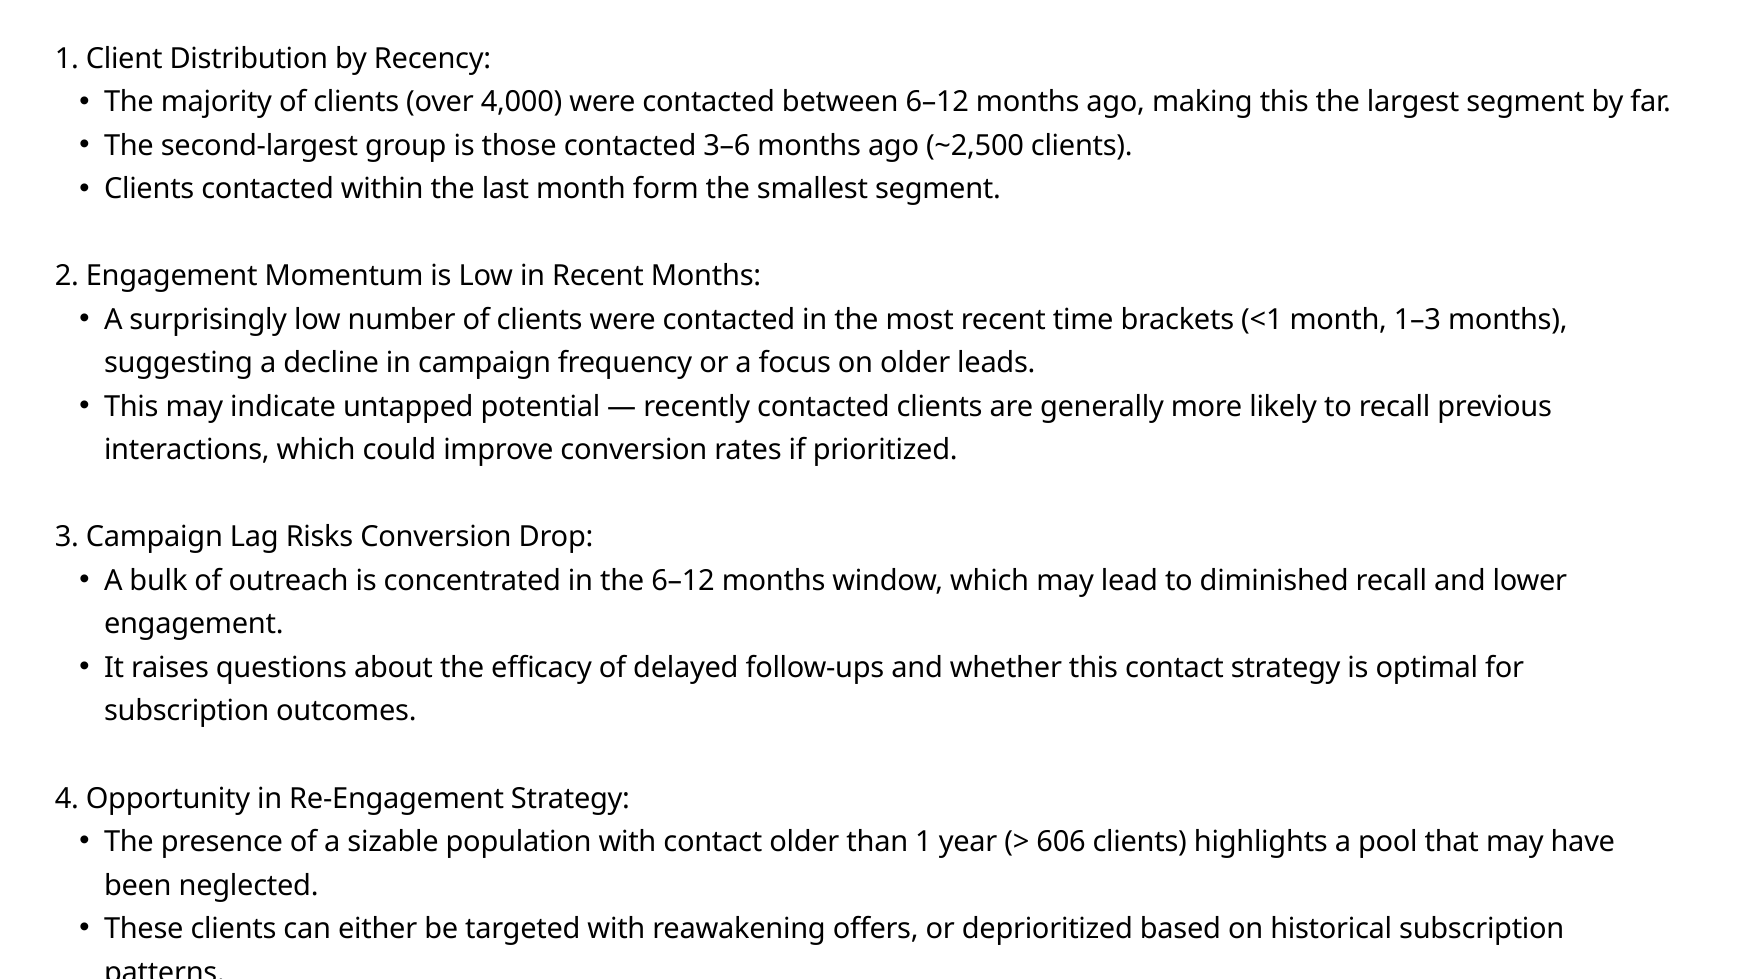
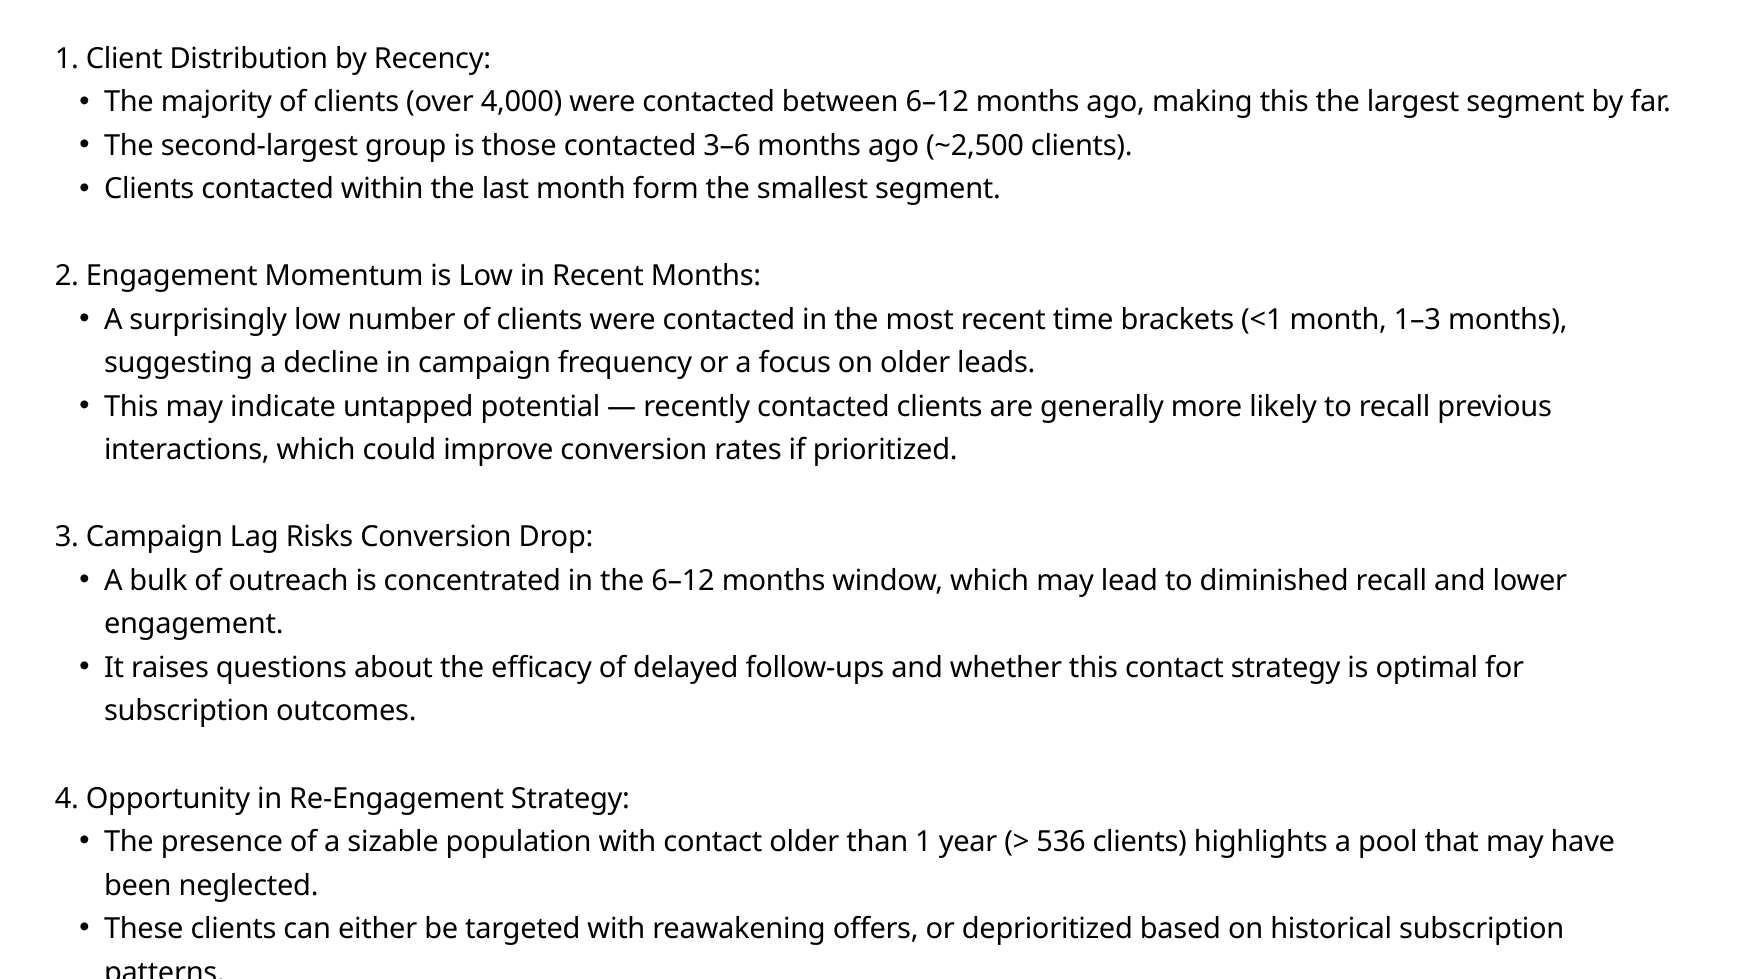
606: 606 -> 536
